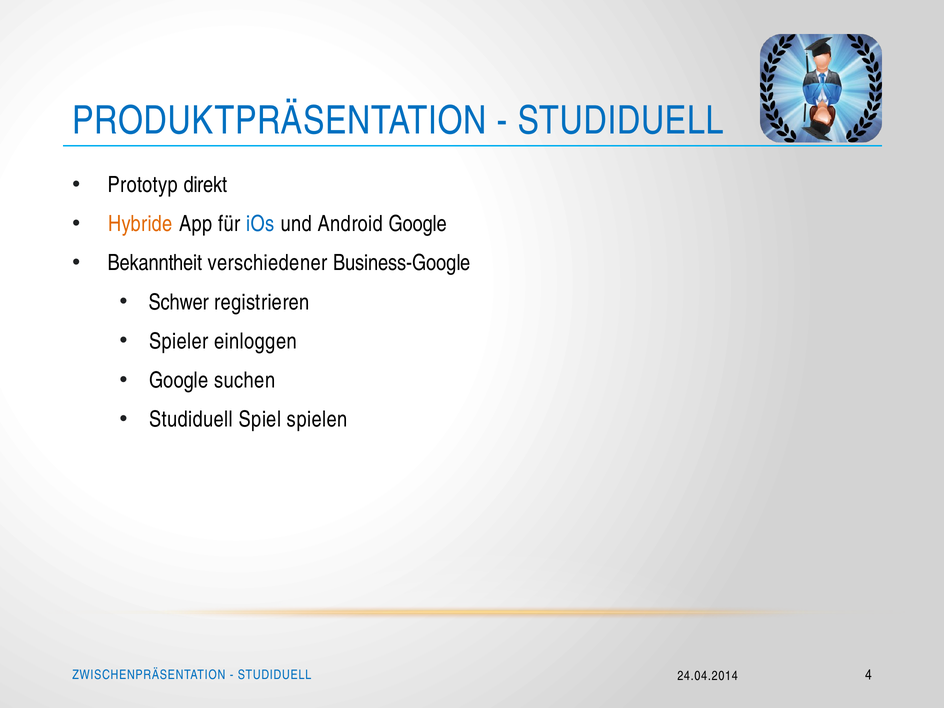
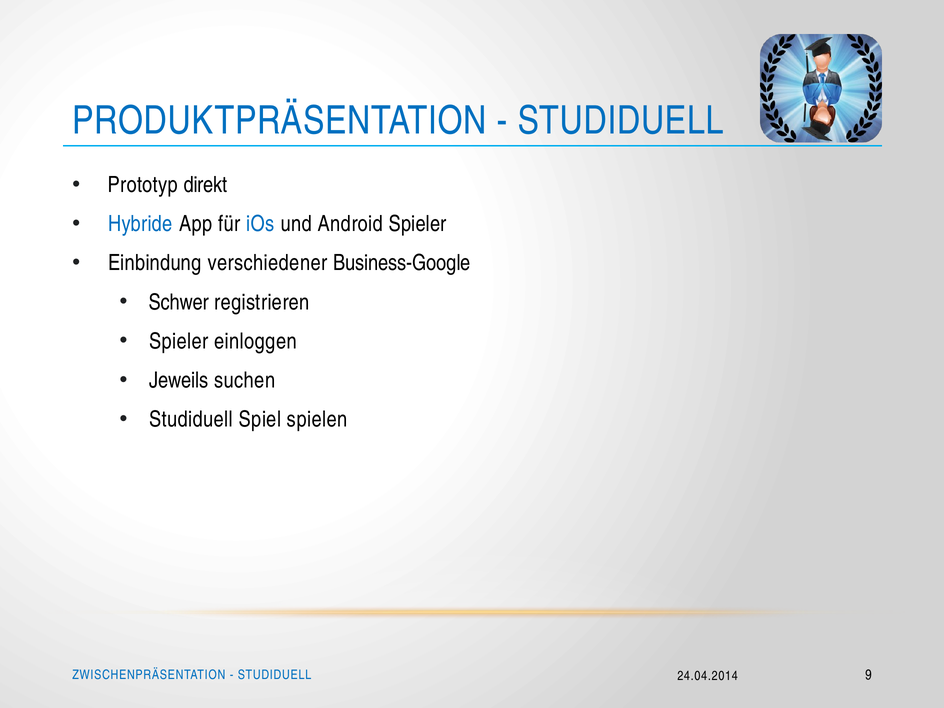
Hybride colour: orange -> blue
Android Google: Google -> Spieler
Bekanntheit: Bekanntheit -> Einbindung
Google at (179, 380): Google -> Jeweils
4: 4 -> 9
